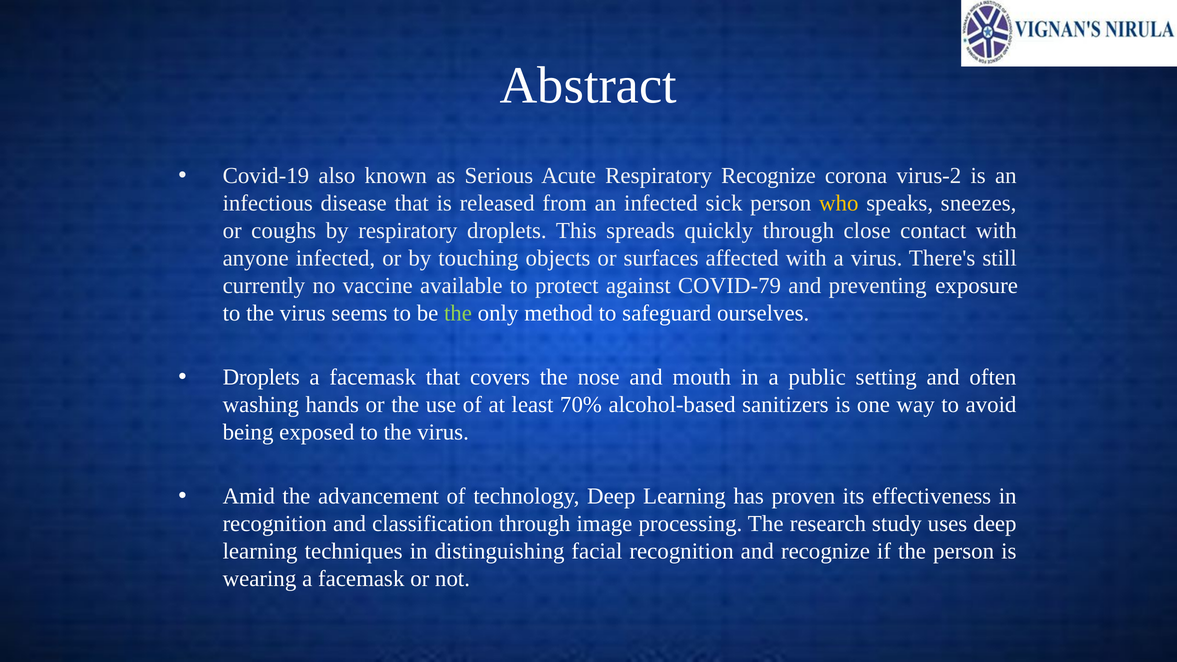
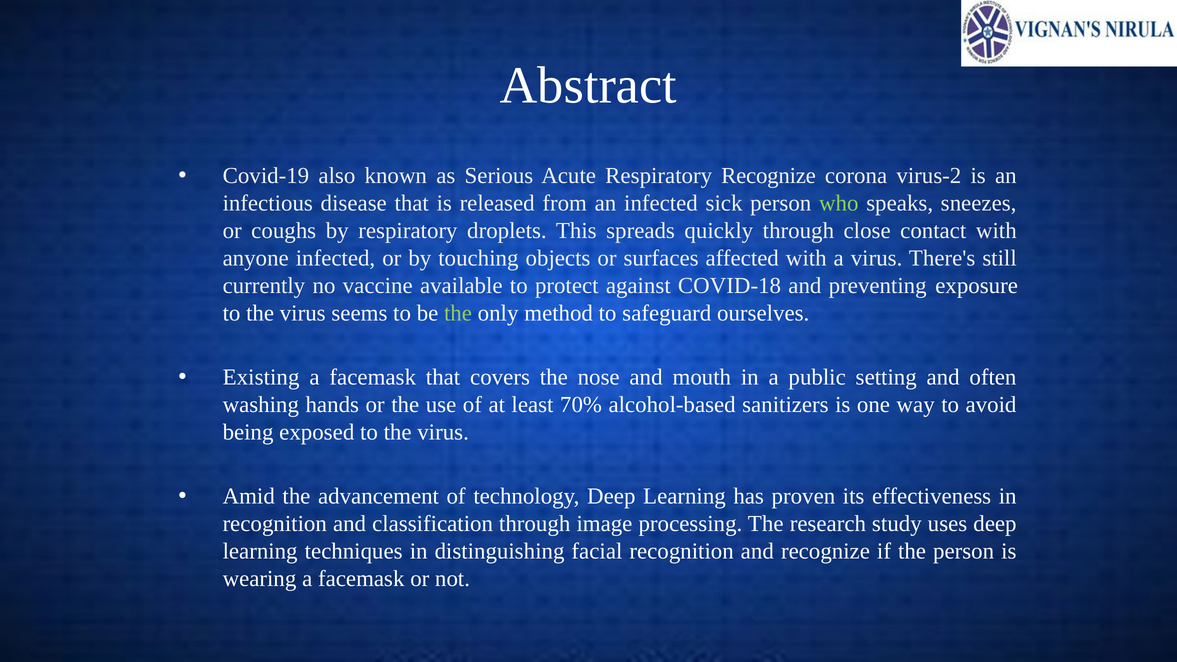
who colour: yellow -> light green
COVID-79: COVID-79 -> COVID-18
Droplets at (261, 377): Droplets -> Existing
